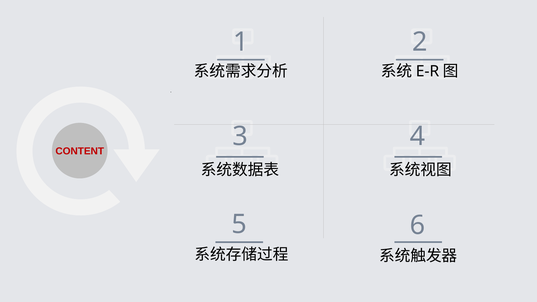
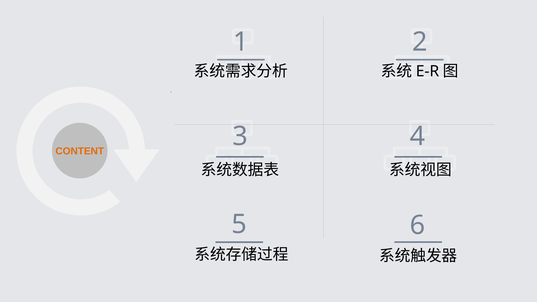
CONTENT colour: red -> orange
